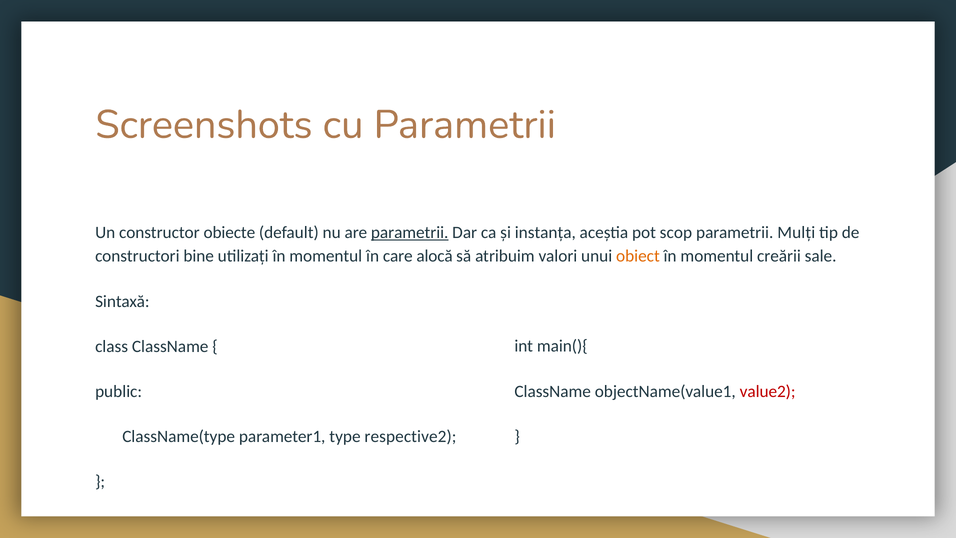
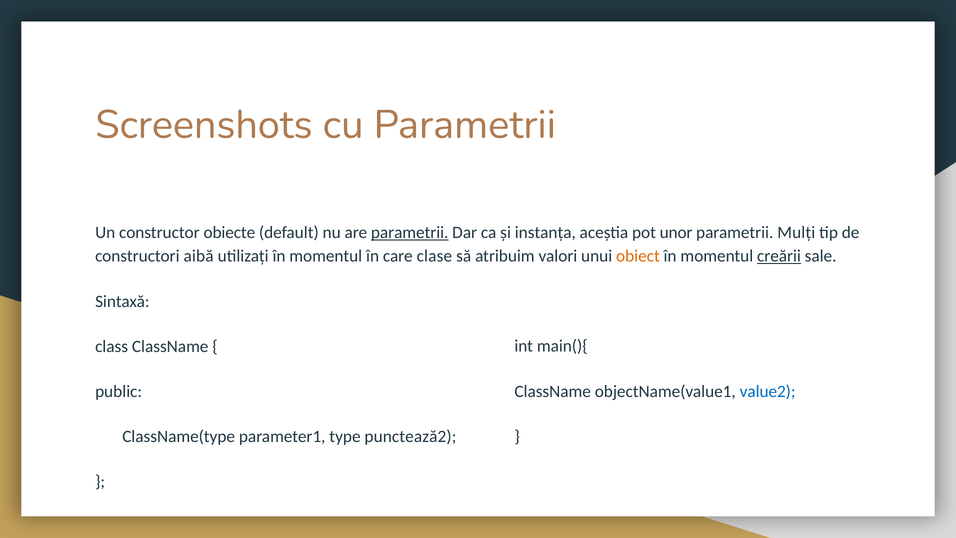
scop: scop -> unor
bine: bine -> aibă
alocă: alocă -> clase
creării underline: none -> present
value2 colour: red -> blue
respective2: respective2 -> punctează2
